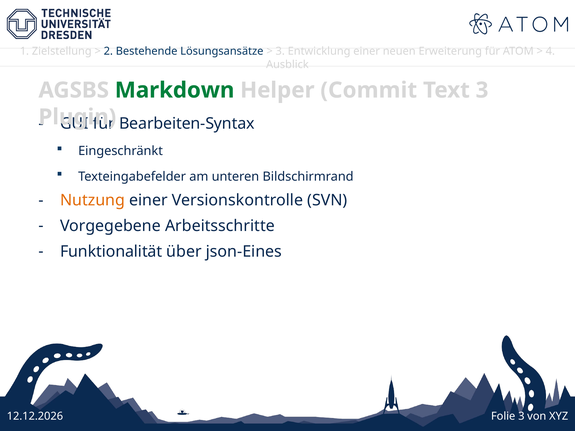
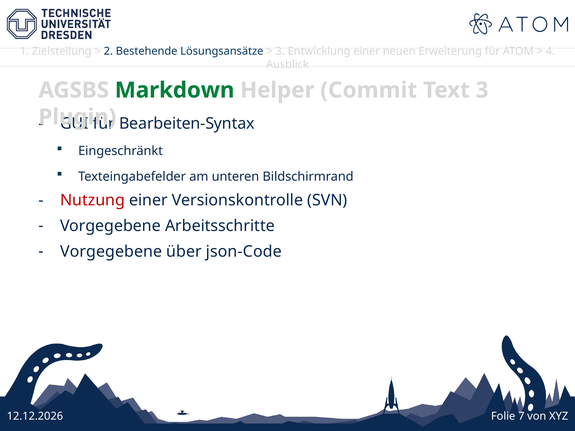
Nutzung colour: orange -> red
Funktionalität at (111, 252): Funktionalität -> Vorgegebene
json-Eines: json-Eines -> json-Code
Folie 3: 3 -> 7
